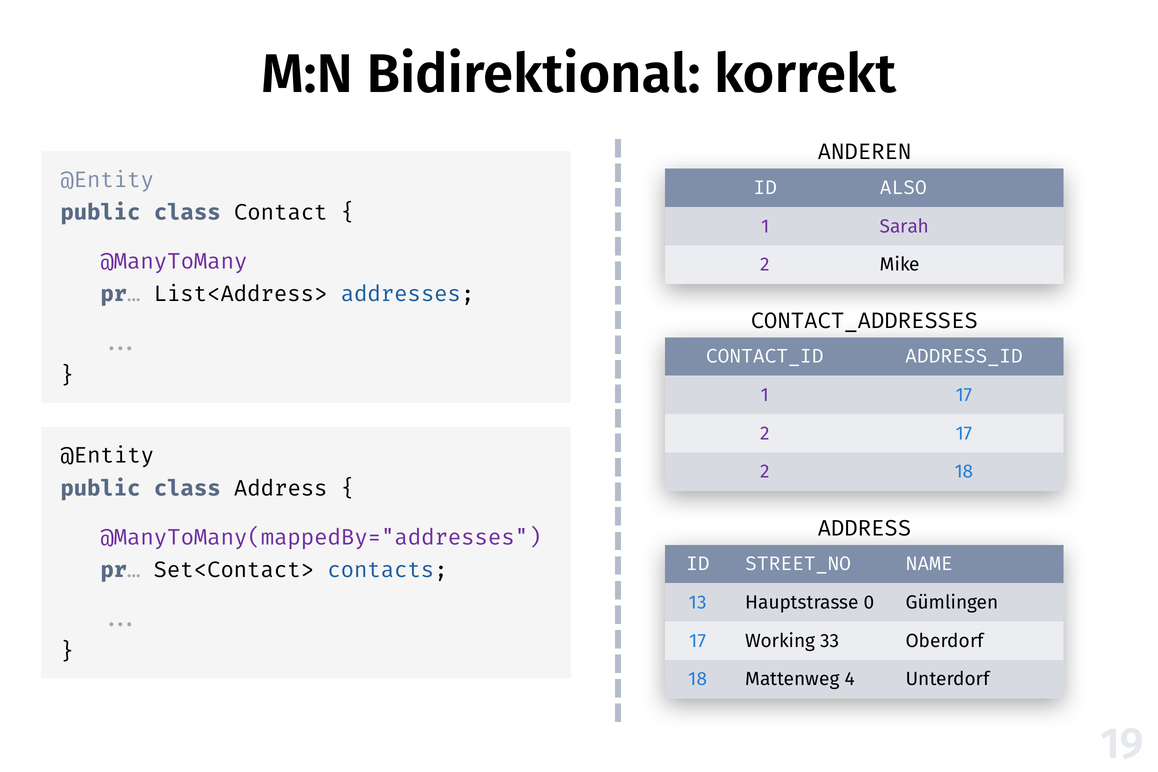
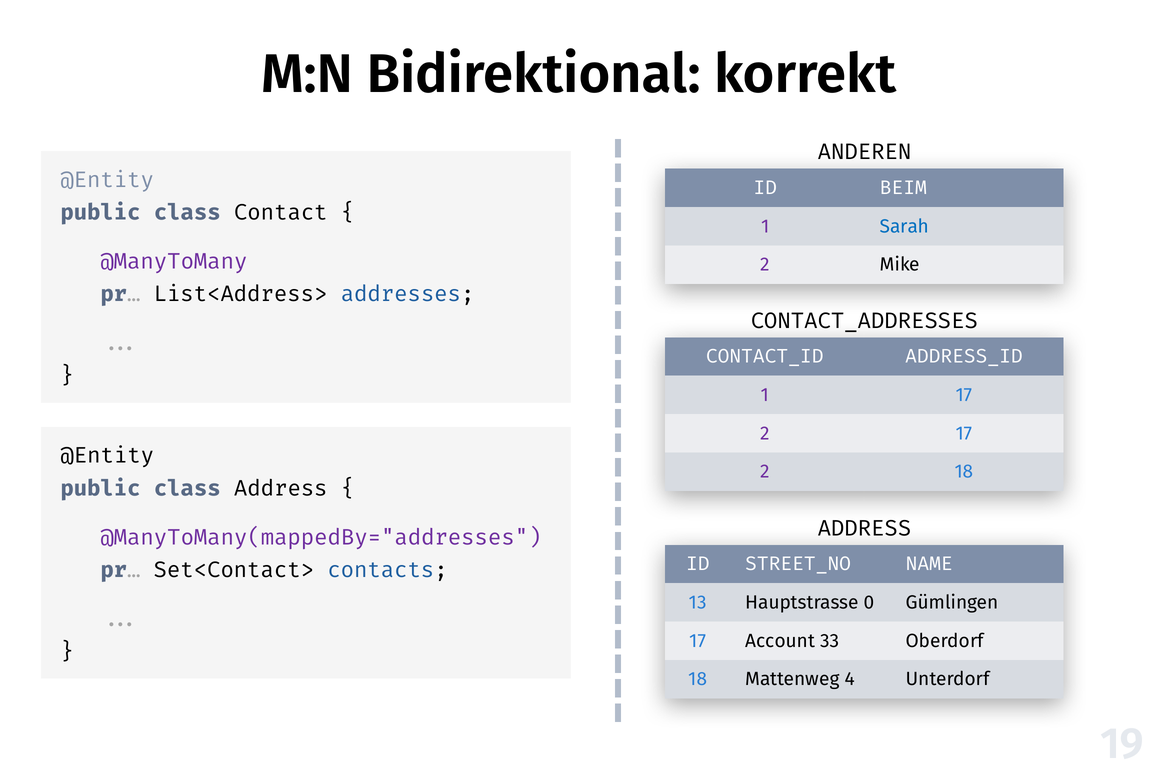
ALSO: ALSO -> BEIM
Sarah colour: purple -> blue
Working: Working -> Account
